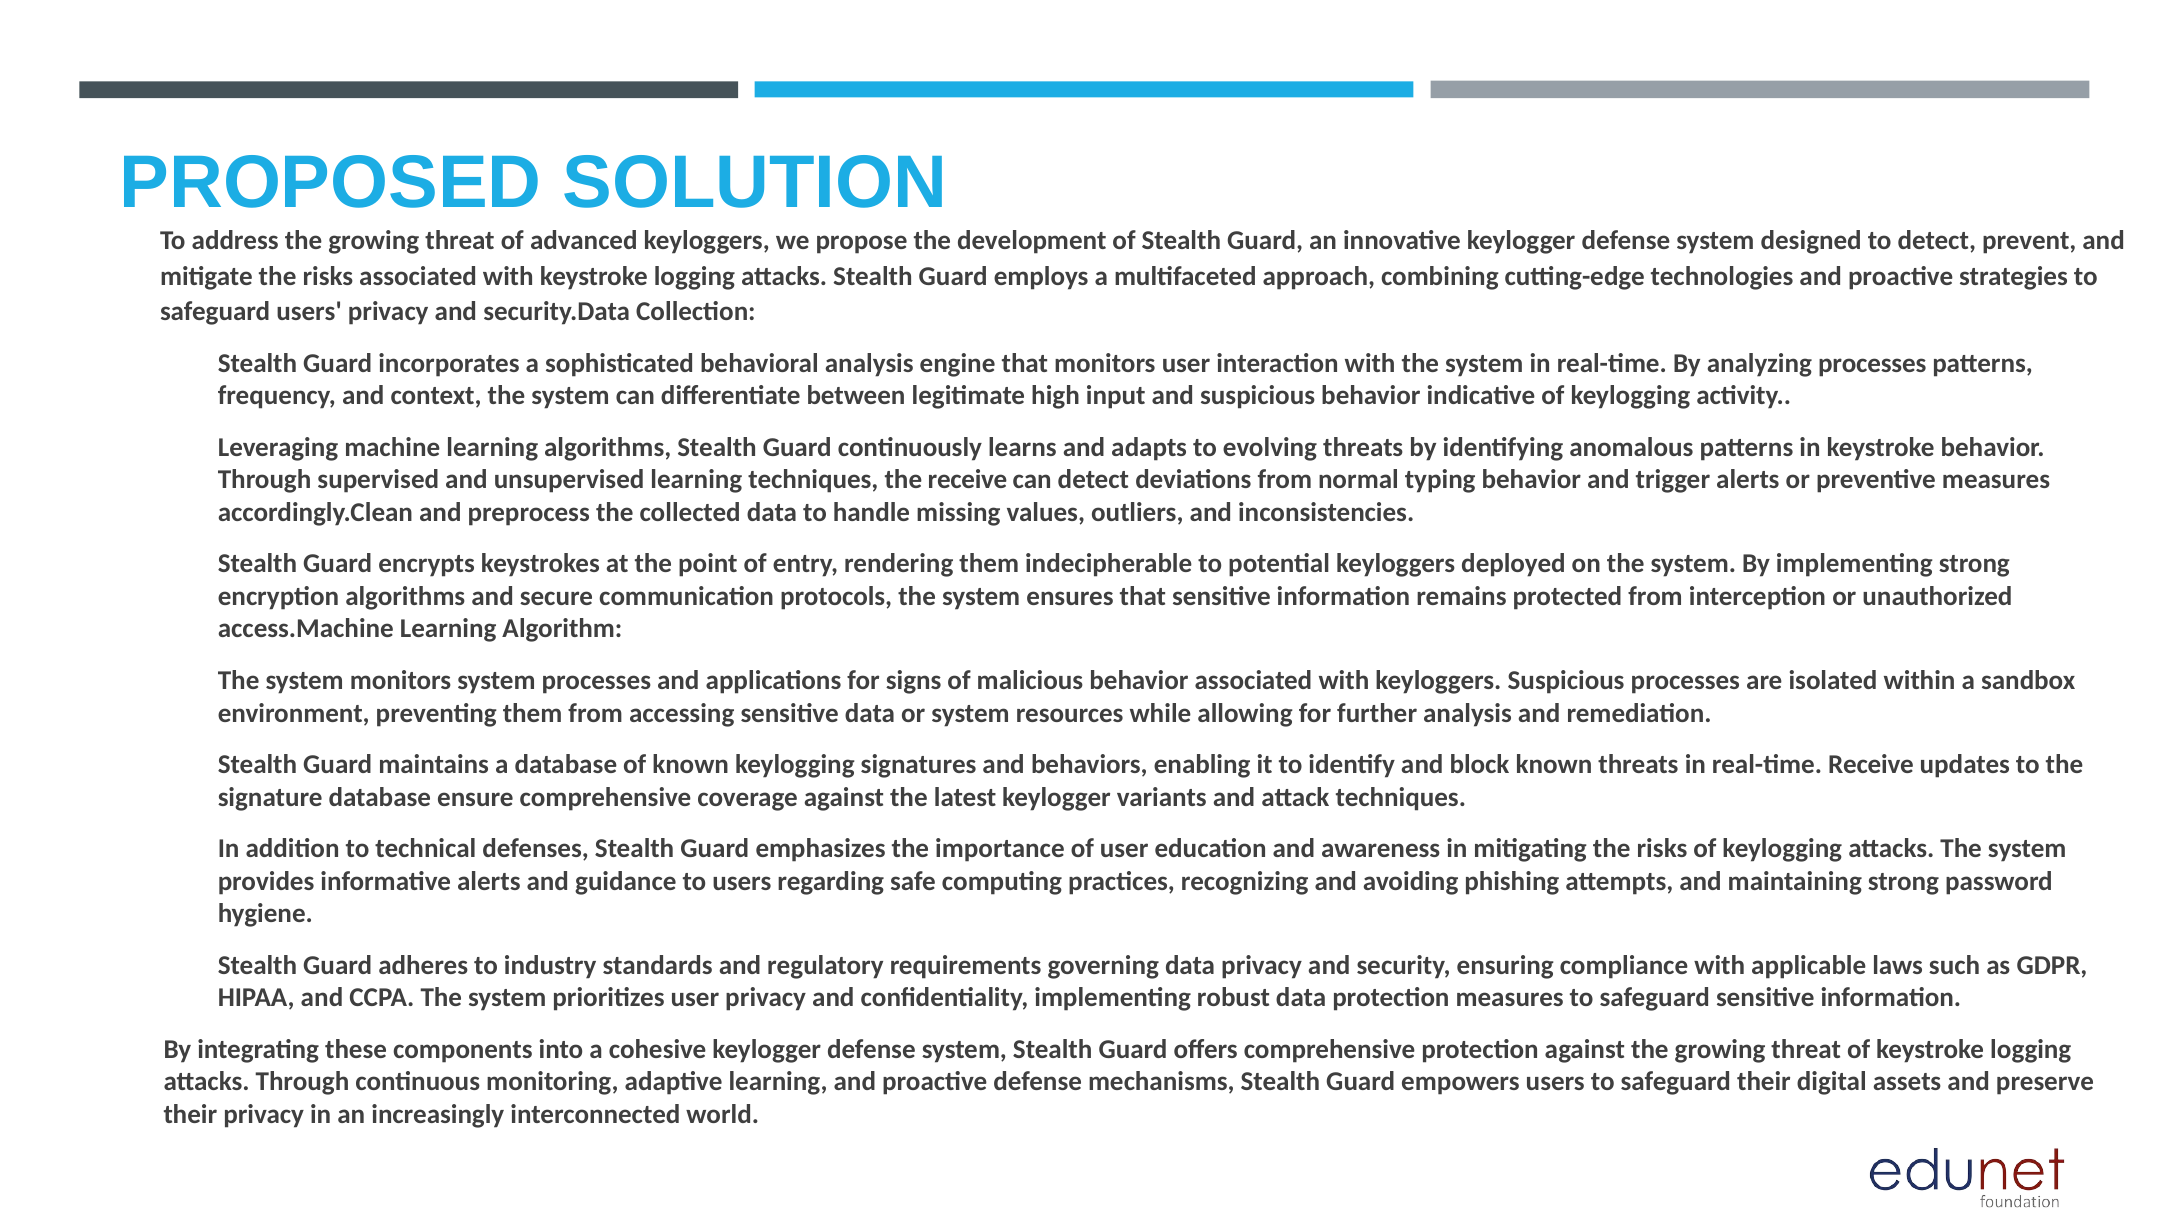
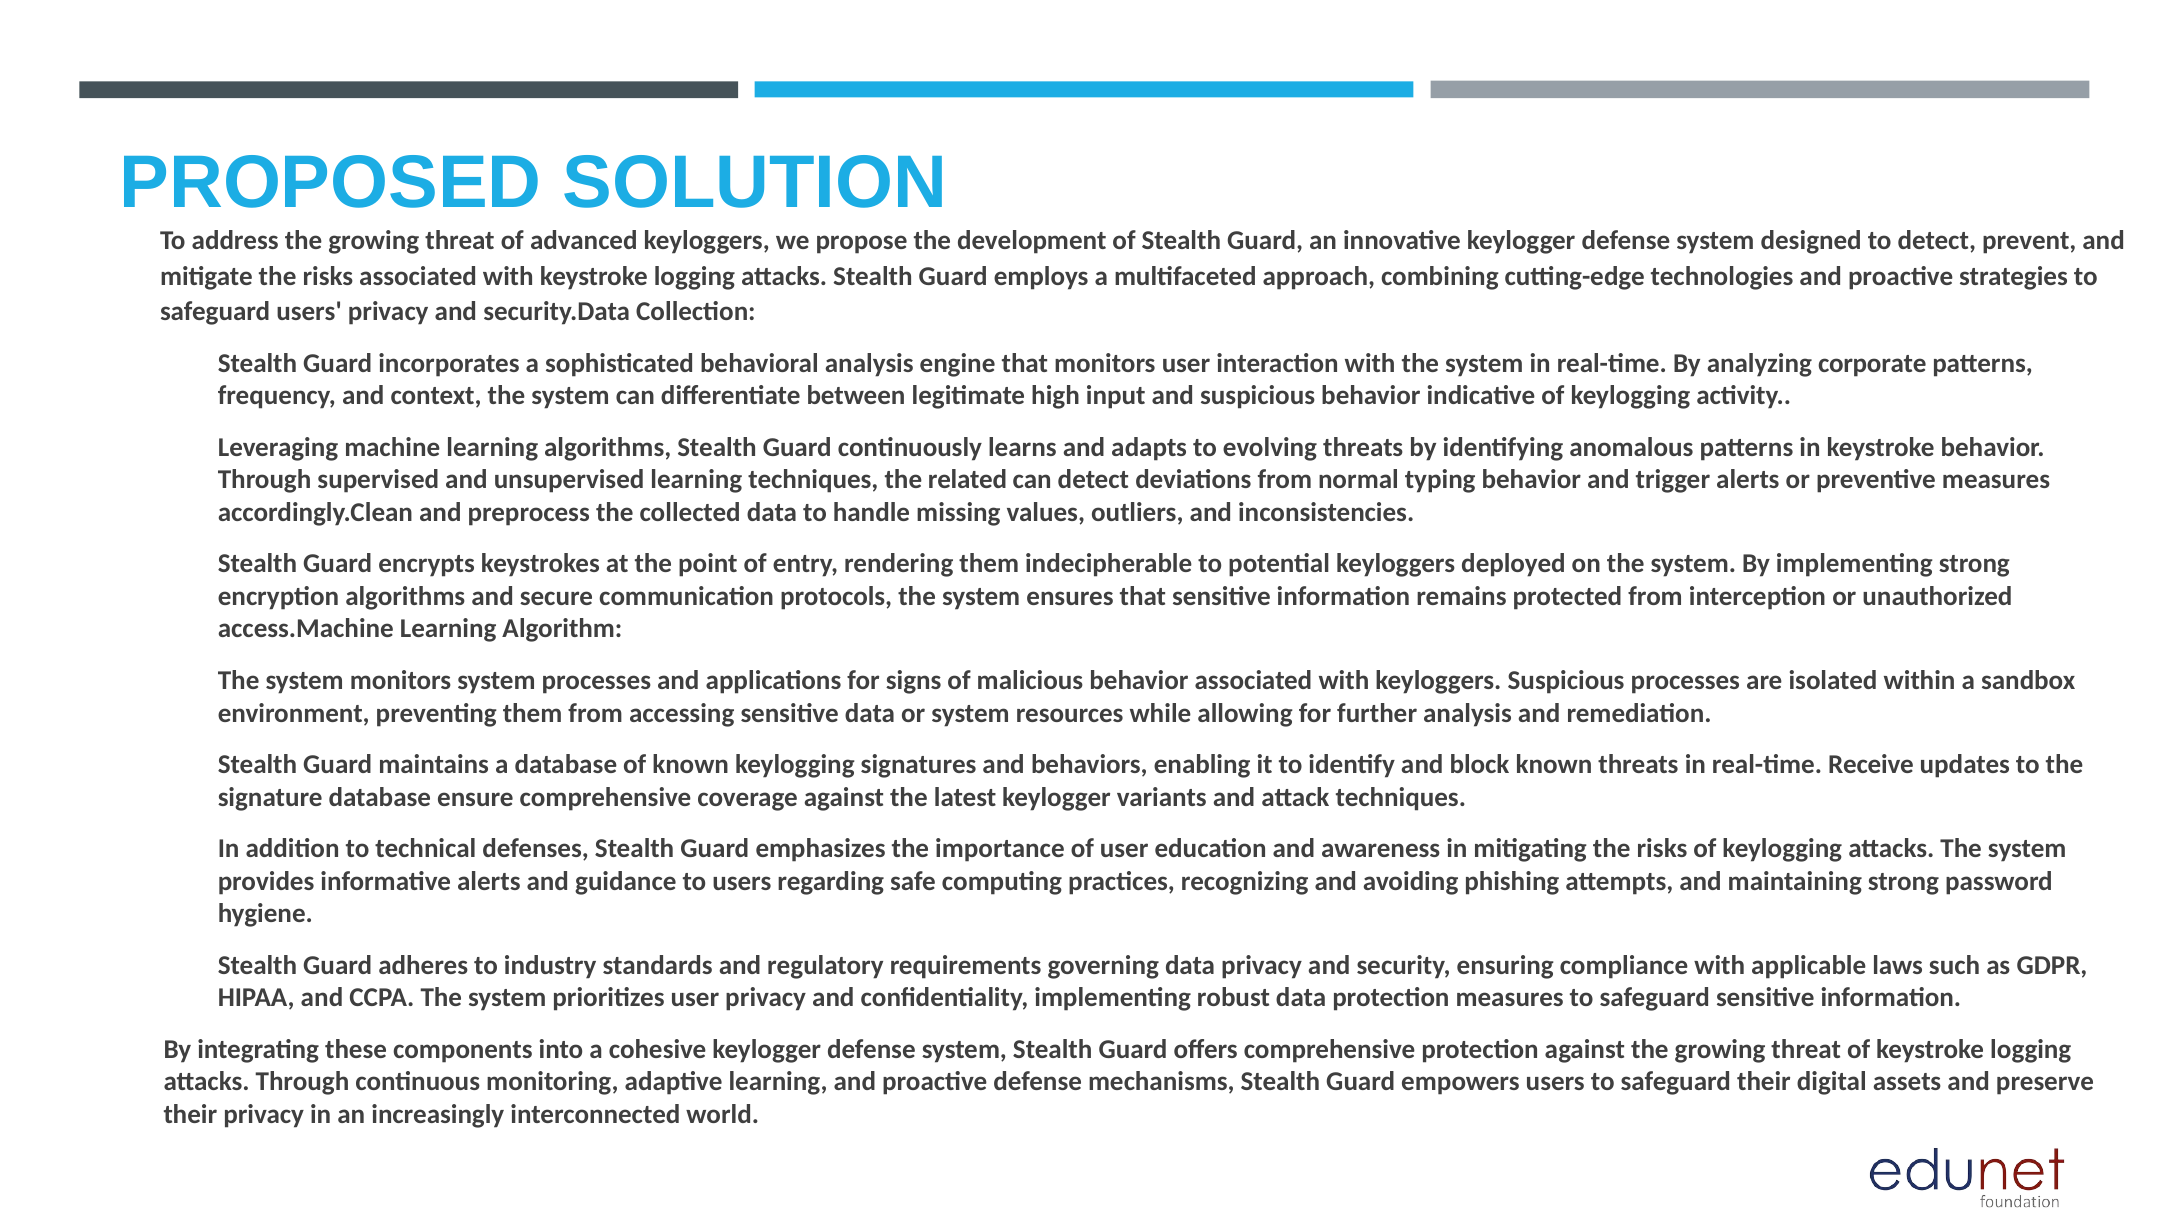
analyzing processes: processes -> corporate
the receive: receive -> related
